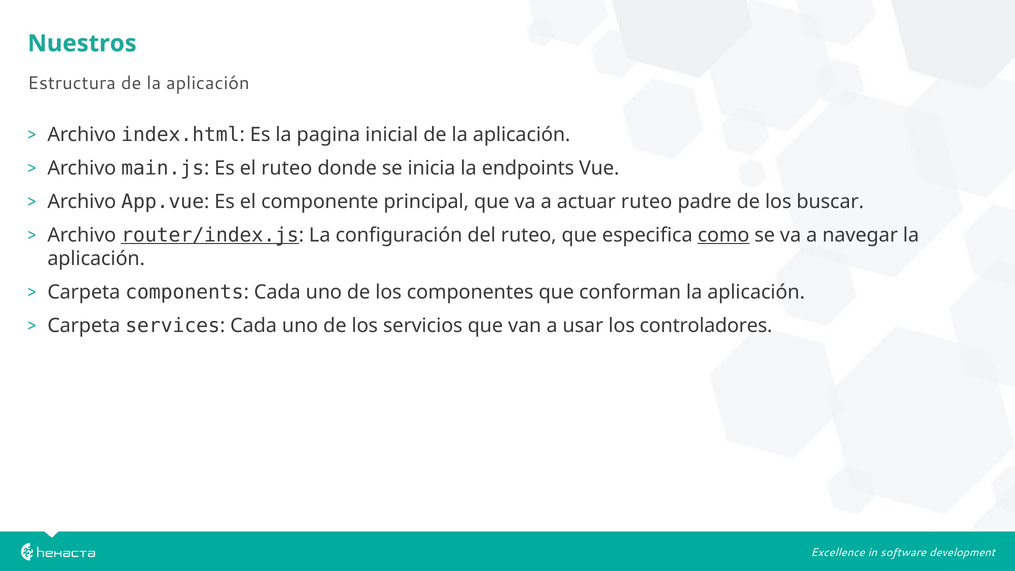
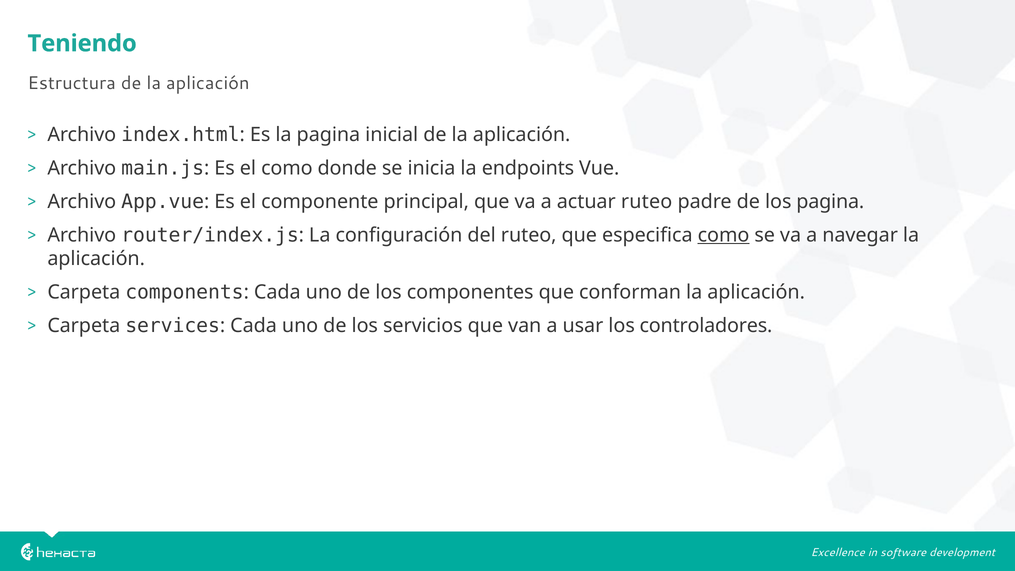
Nuestros: Nuestros -> Teniendo
el ruteo: ruteo -> como
los buscar: buscar -> pagina
router/index.js underline: present -> none
